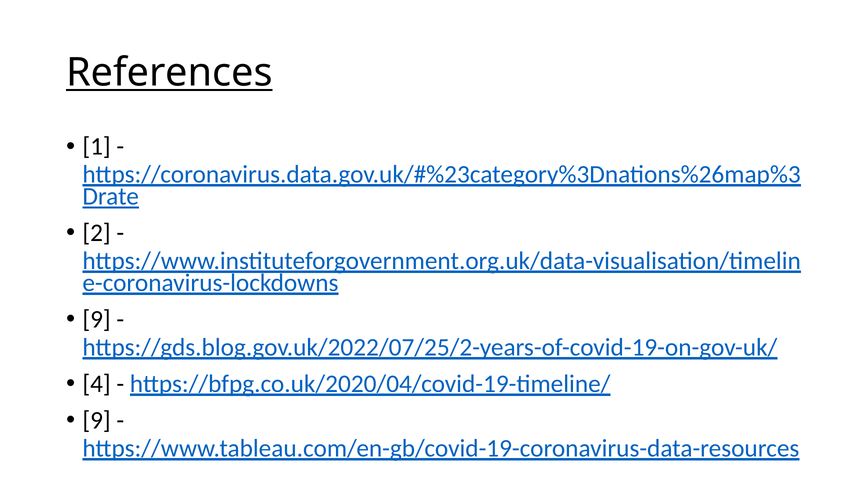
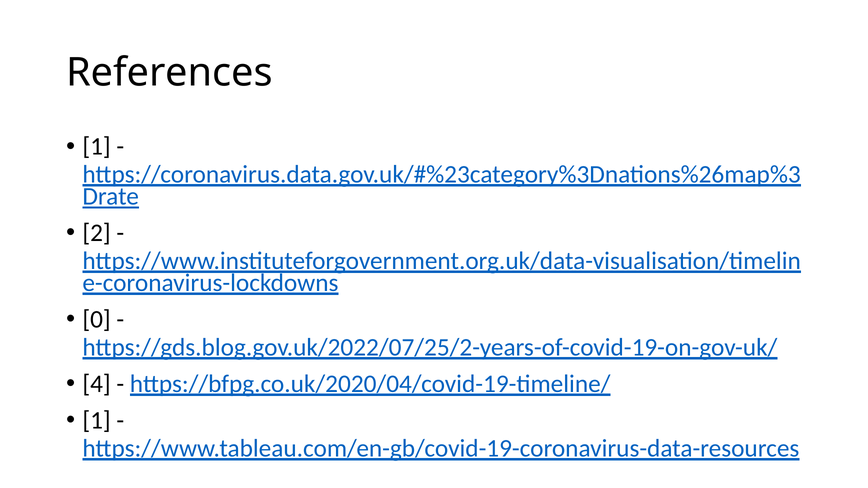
References underline: present -> none
9 at (97, 320): 9 -> 0
9 at (97, 421): 9 -> 1
